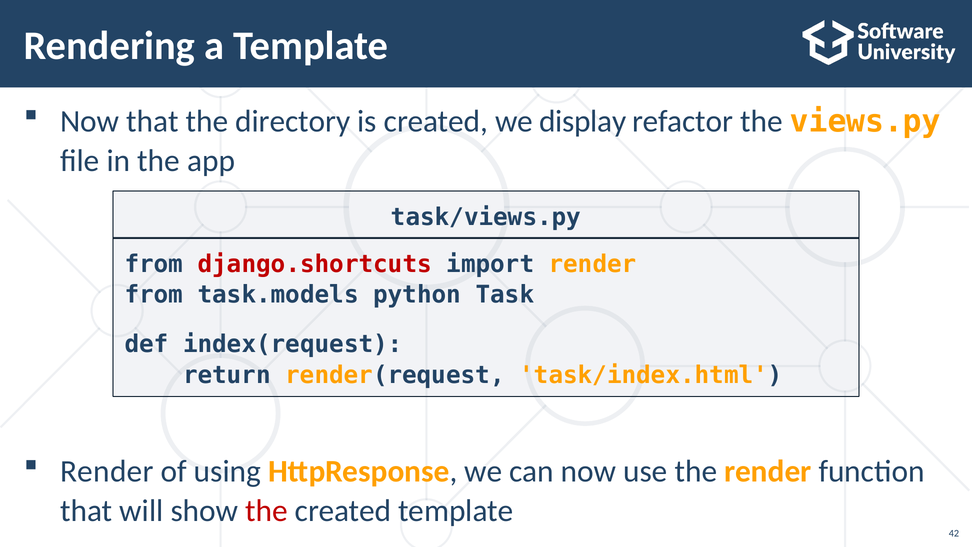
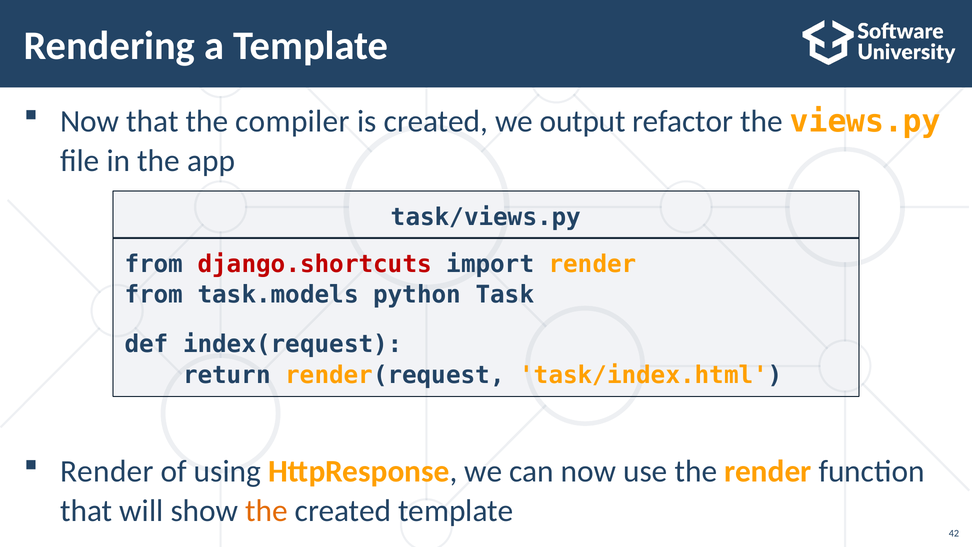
directory: directory -> compiler
display: display -> output
the at (266, 511) colour: red -> orange
